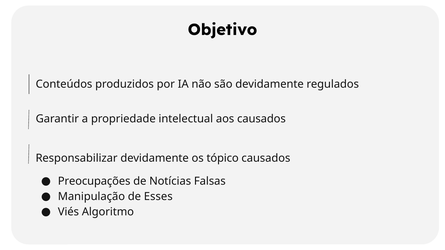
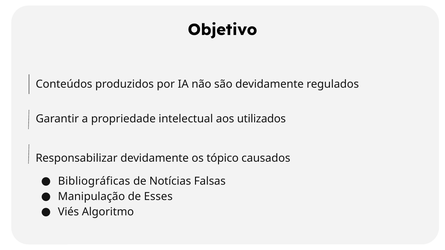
aos causados: causados -> utilizados
Preocupações: Preocupações -> Bibliográficas
